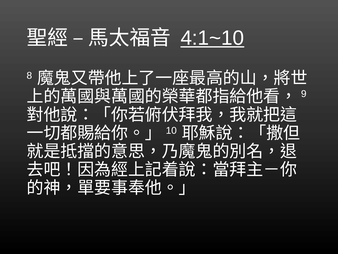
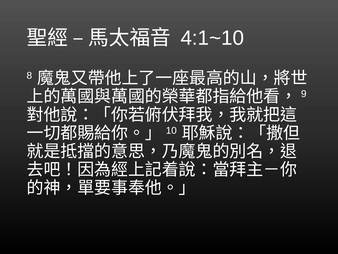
4:1~10 underline: present -> none
